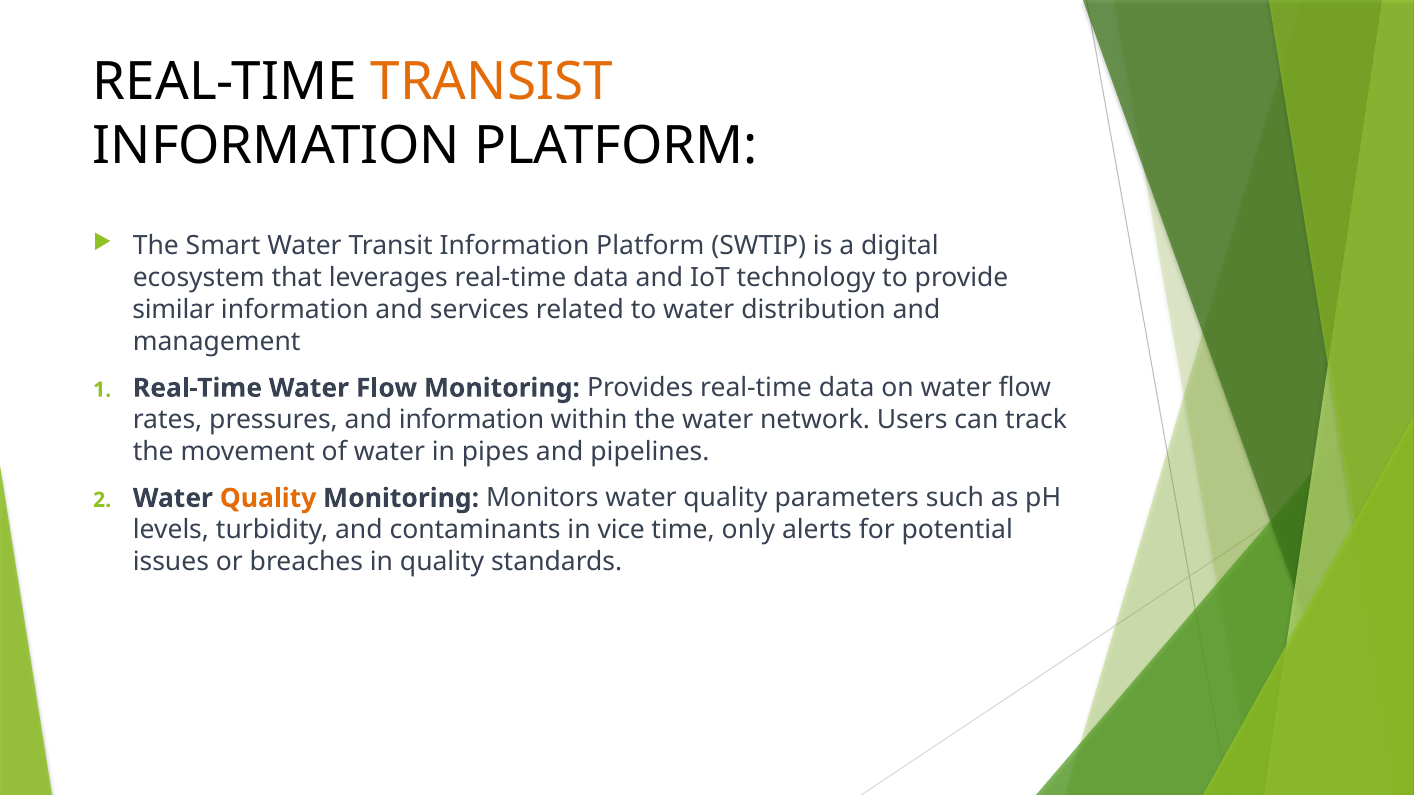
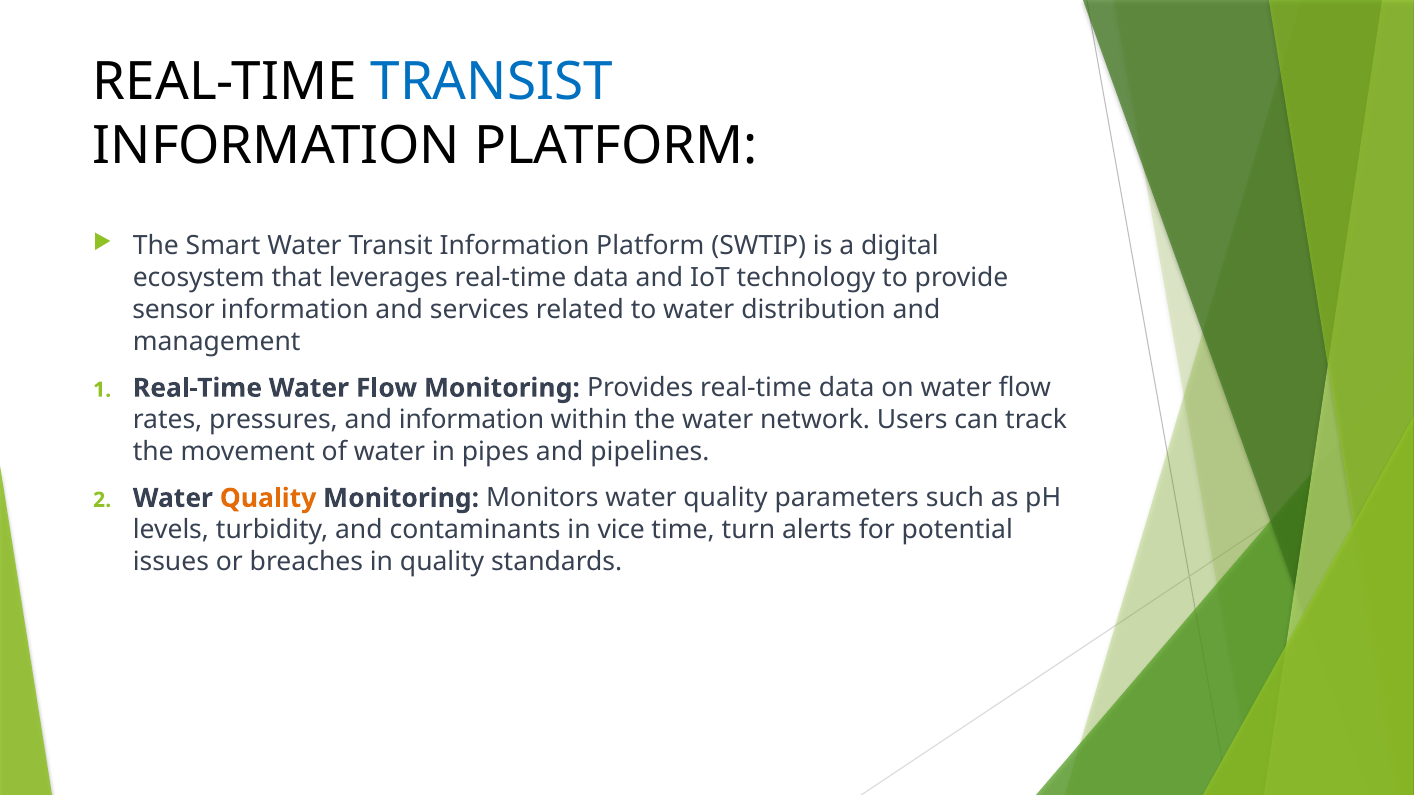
TRANSIST colour: orange -> blue
similar: similar -> sensor
only: only -> turn
